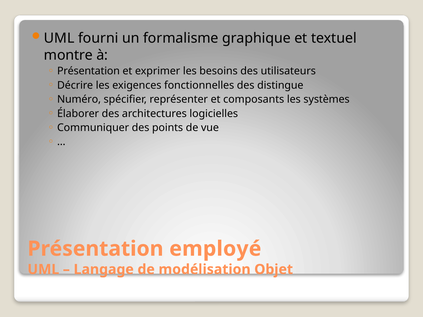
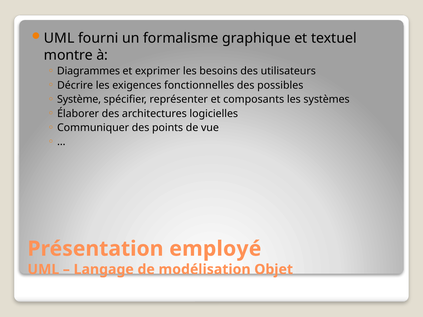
Présentation at (88, 71): Présentation -> Diagrammes
distingue: distingue -> possibles
Numéro: Numéro -> Système
